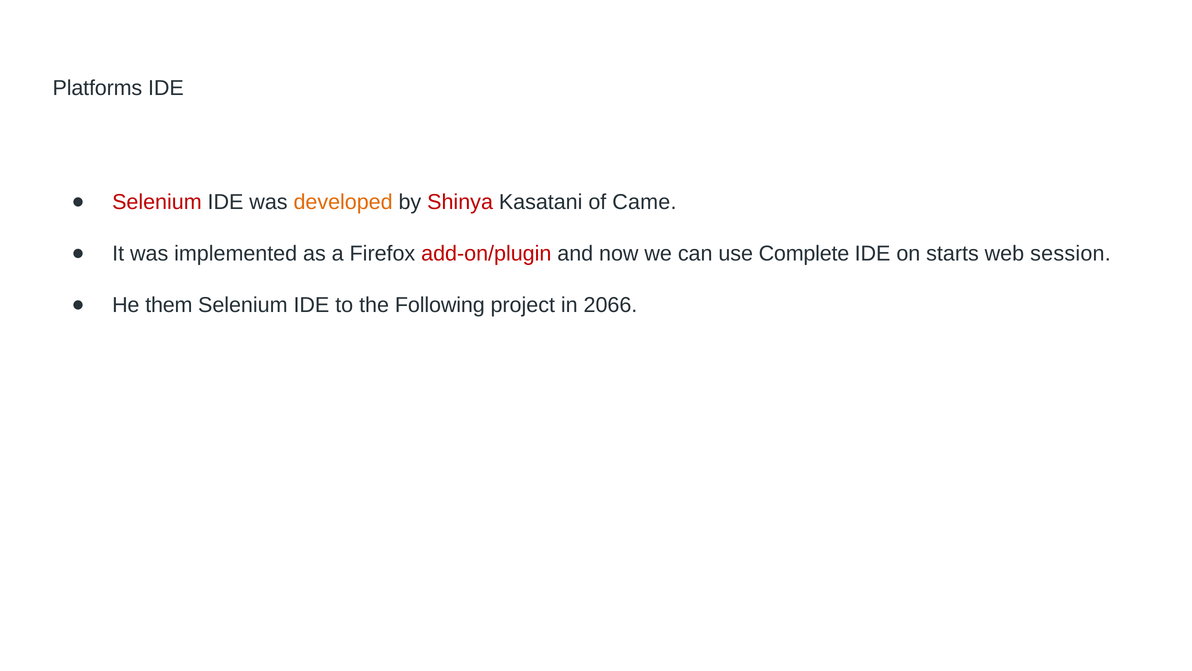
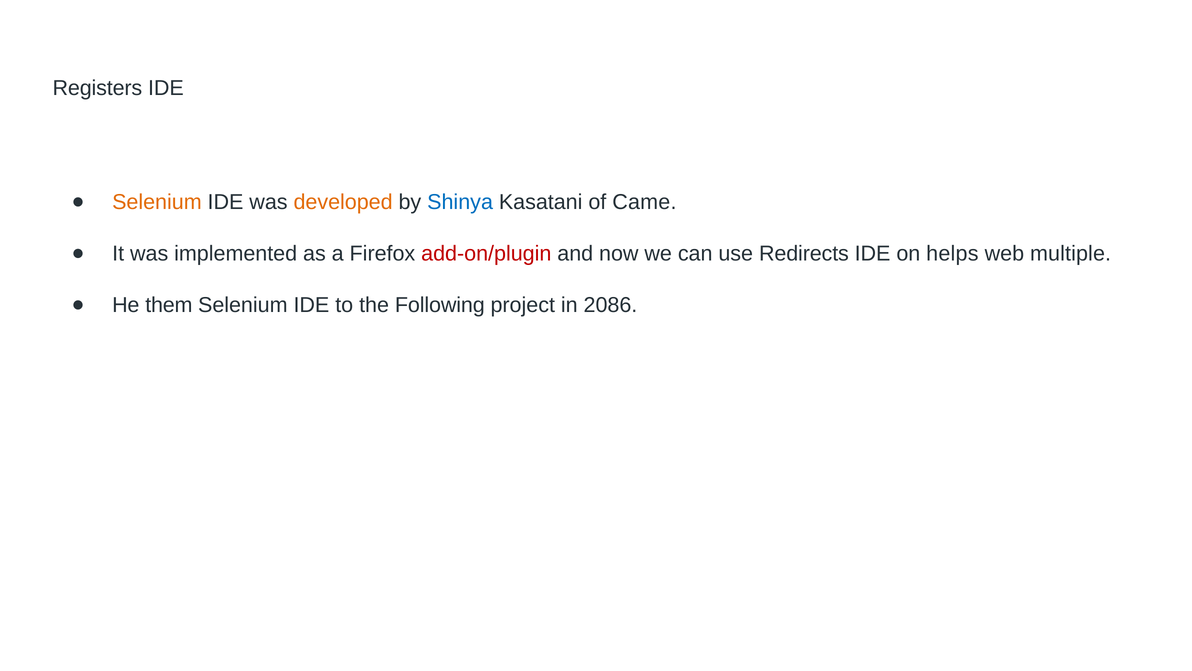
Platforms: Platforms -> Registers
Selenium at (157, 202) colour: red -> orange
Shinya colour: red -> blue
Complete: Complete -> Redirects
starts: starts -> helps
session: session -> multiple
2066: 2066 -> 2086
